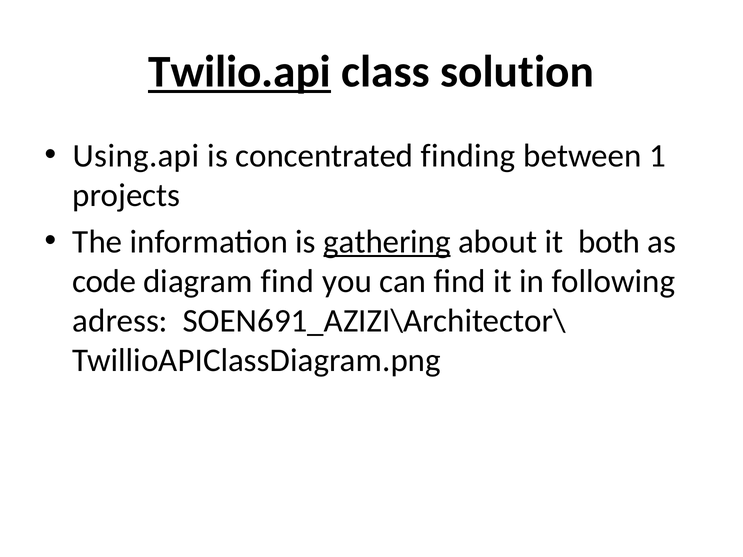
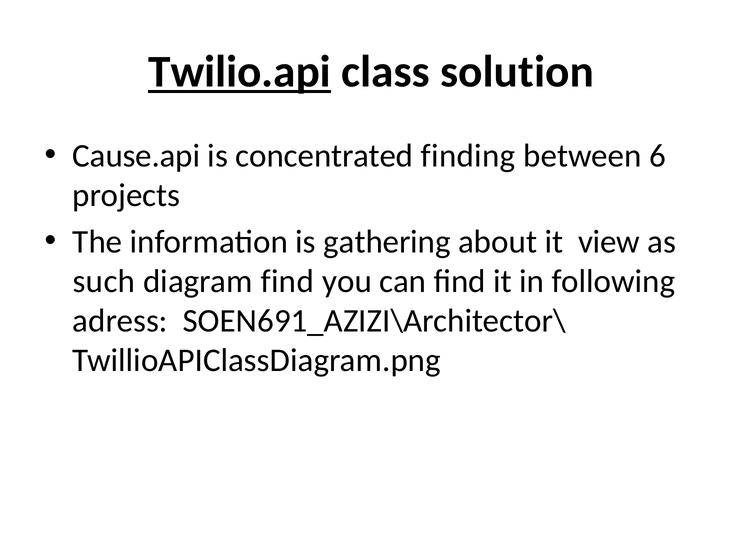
Using.api: Using.api -> Cause.api
1: 1 -> 6
gathering underline: present -> none
both: both -> view
code: code -> such
